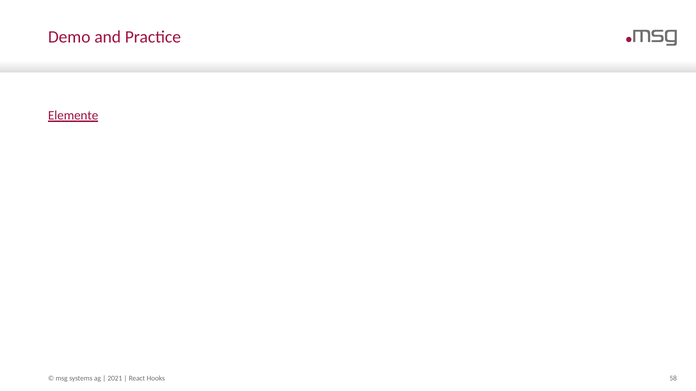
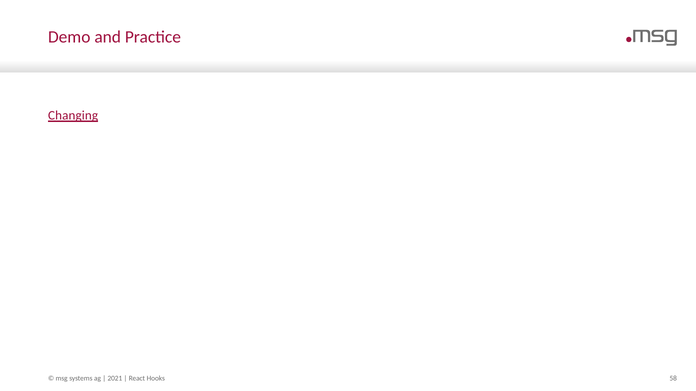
Elemente: Elemente -> Changing
